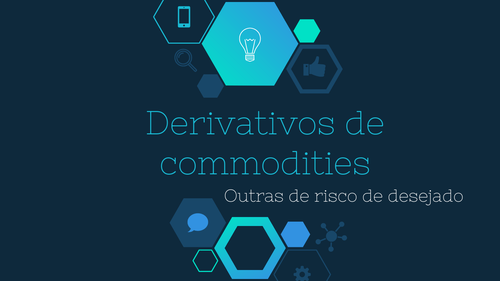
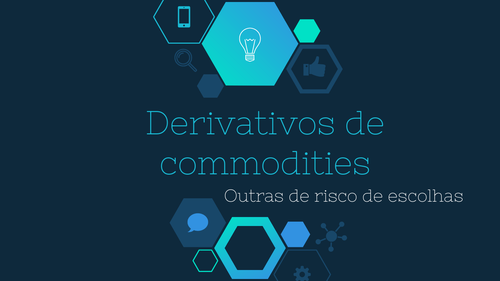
desejado: desejado -> escolhas
